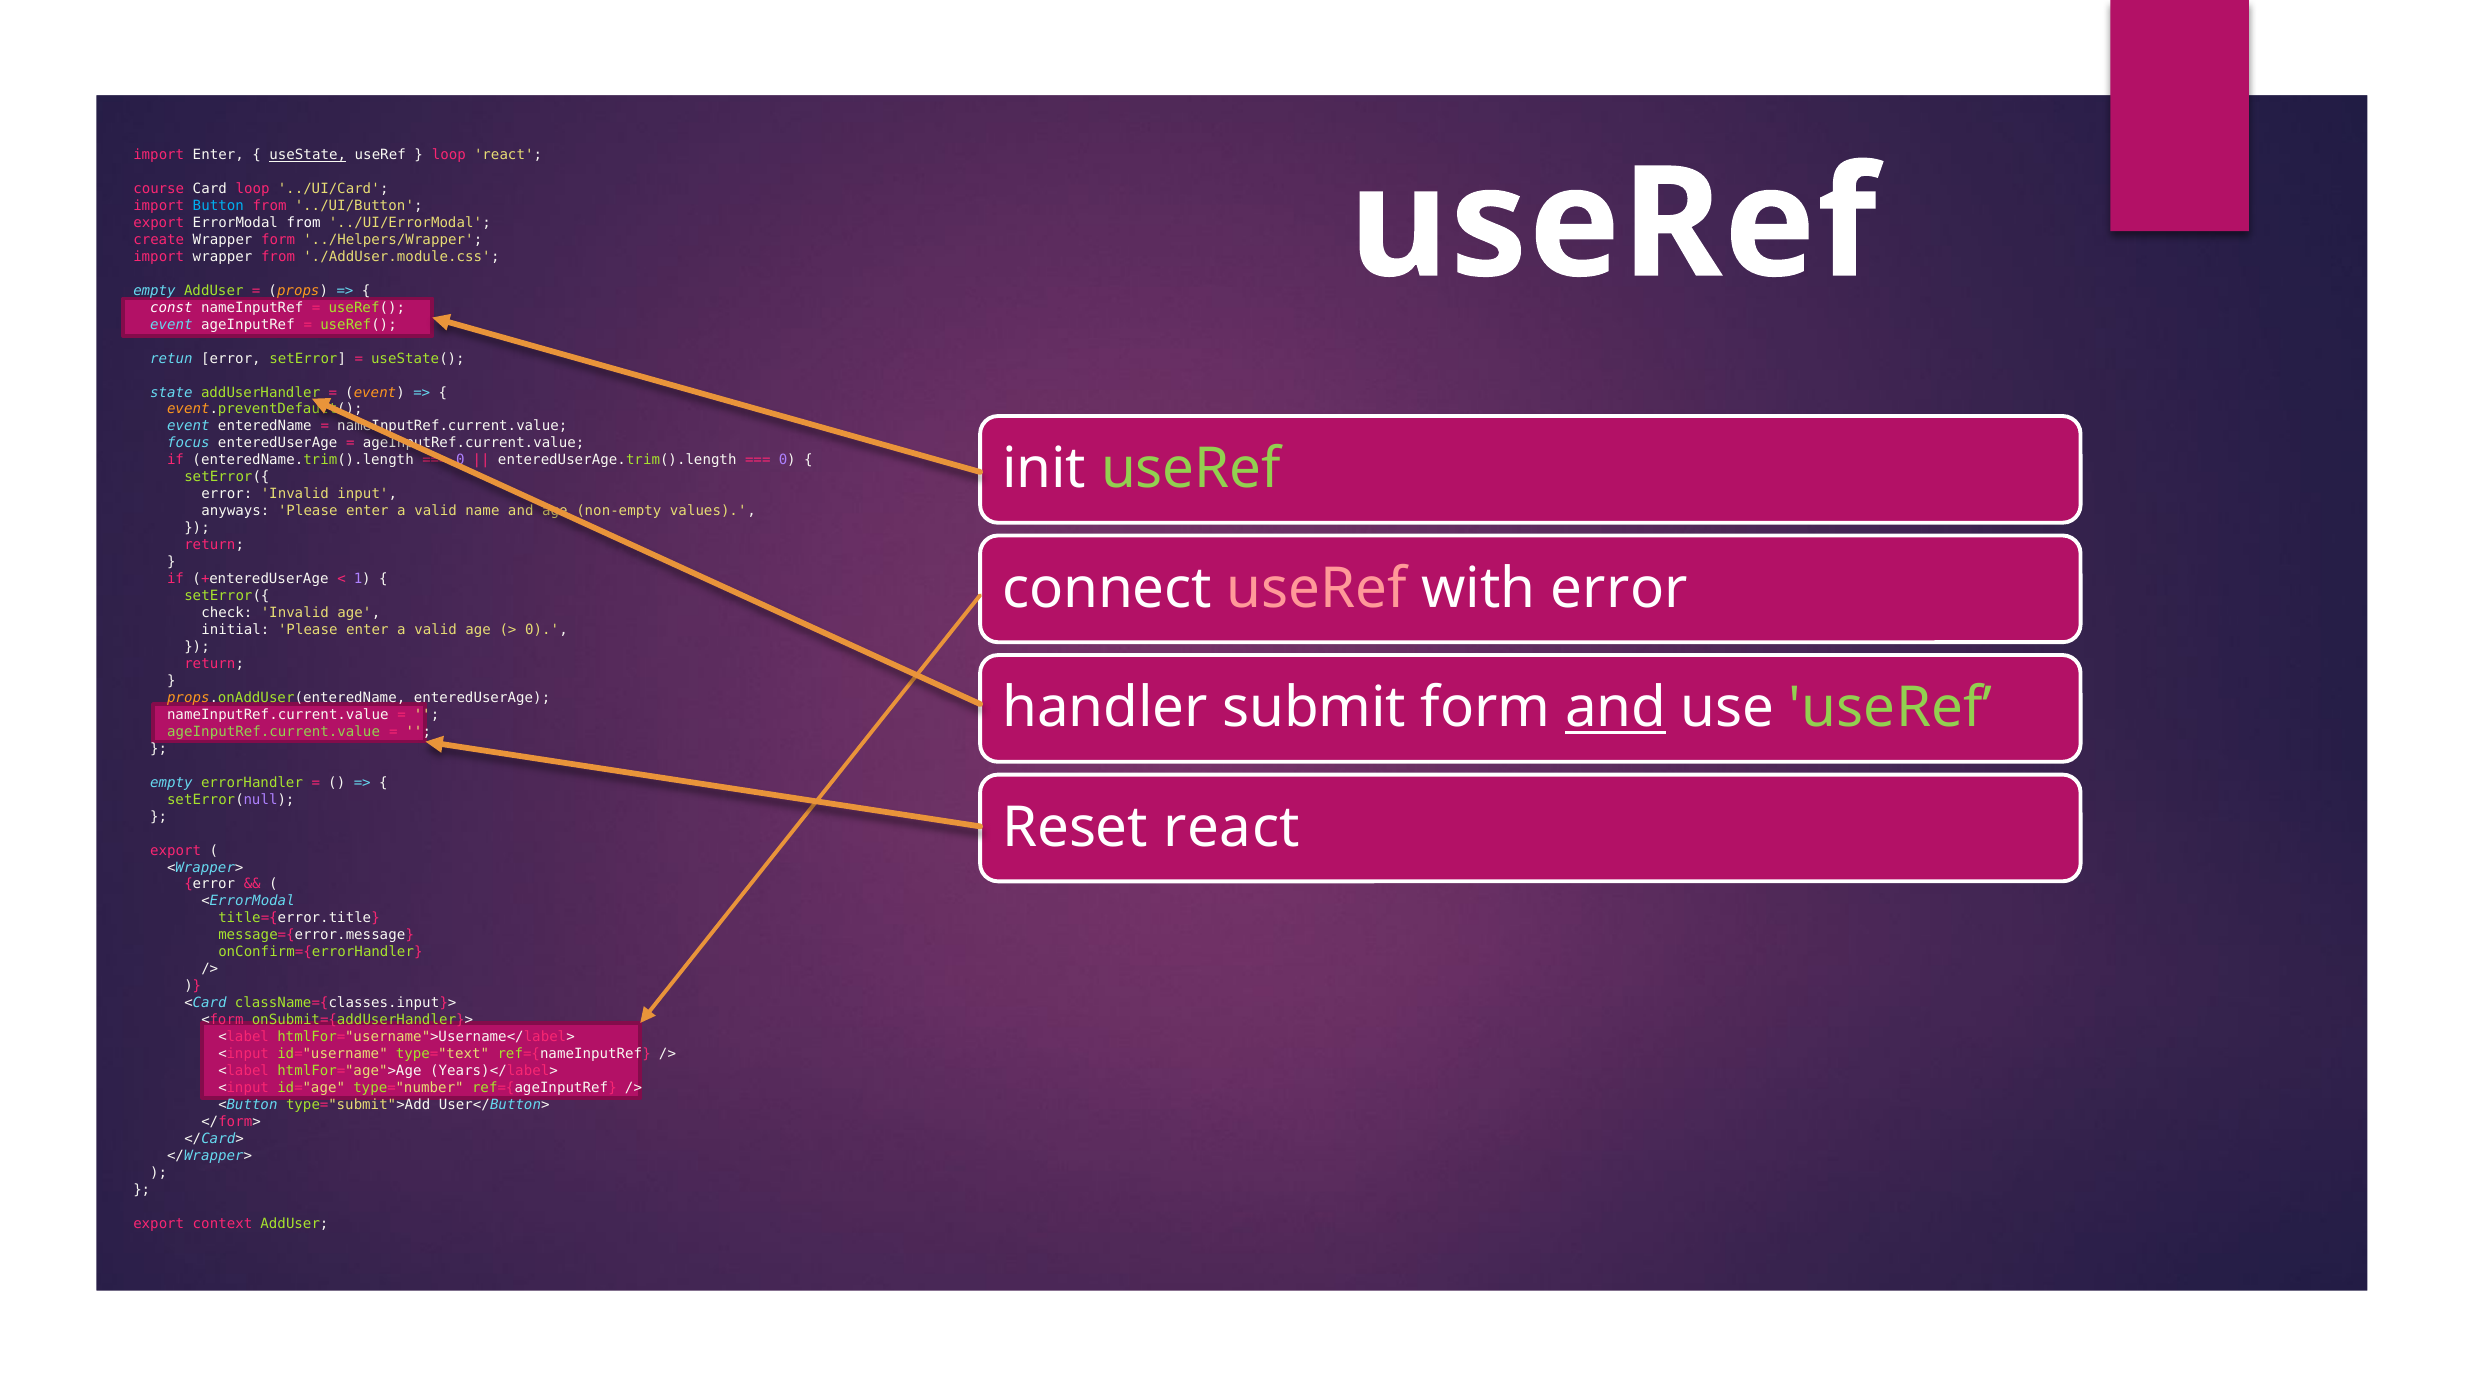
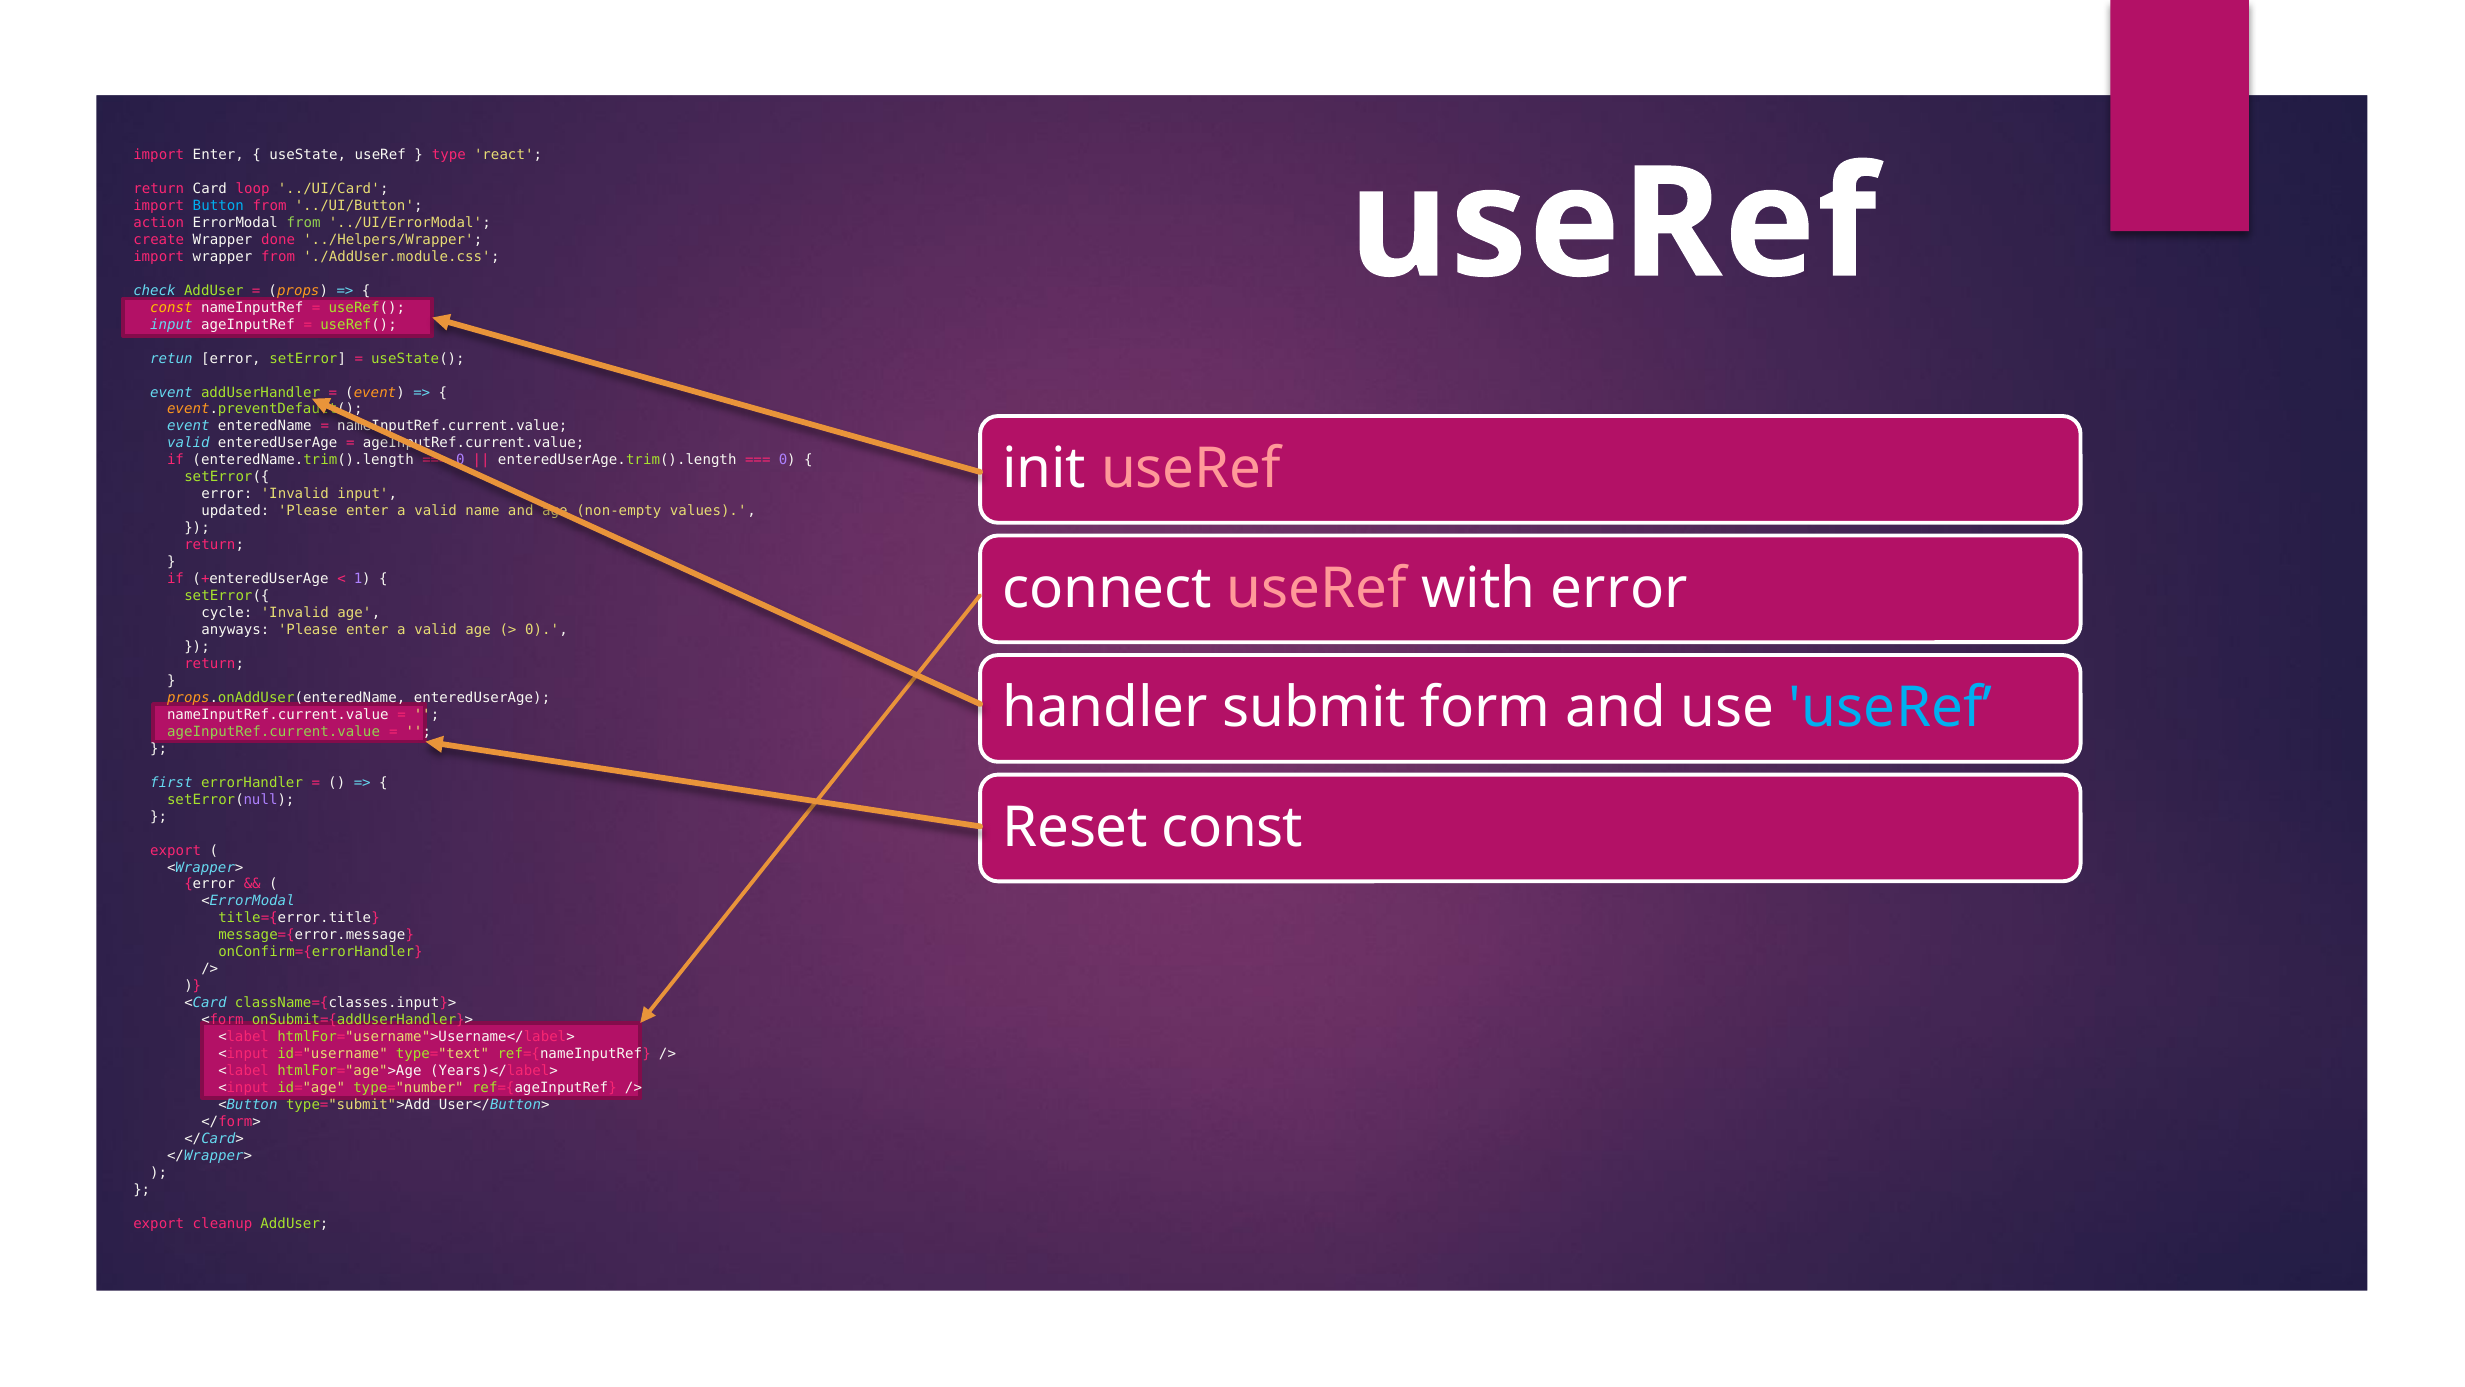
useState underline: present -> none
loop at (449, 155): loop -> type
course at (159, 189): course -> return
export at (159, 223): export -> action
from at (304, 223) colour: white -> light green
Wrapper form: form -> done
empty at (154, 290): empty -> check
const at (171, 307) colour: white -> yellow
event at (171, 324): event -> input
state at (171, 392): state -> event
focus at (188, 443): focus -> valid
useRef at (1191, 469) colour: light green -> pink
anyways: anyways -> updated
check: check -> cycle
initial: initial -> anyways
and at (1616, 708) underline: present -> none
useRef at (1891, 708) colour: light green -> light blue
empty at (171, 782): empty -> first
react at (1232, 827): react -> const
context: context -> cleanup
